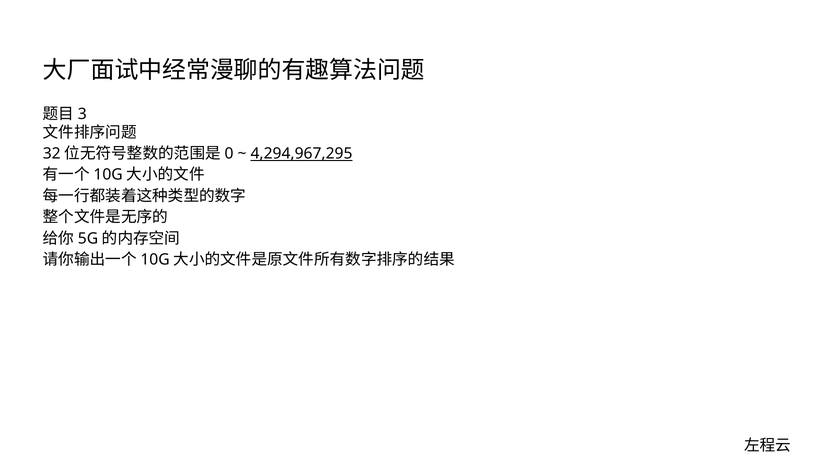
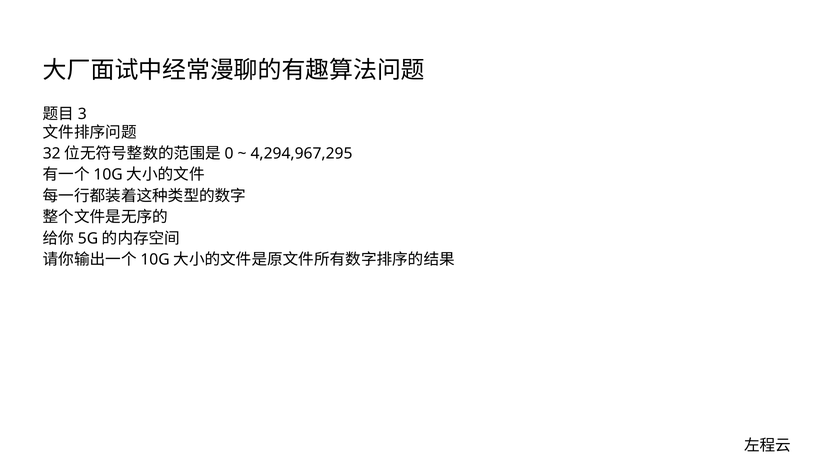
4,294,967,295 underline: present -> none
